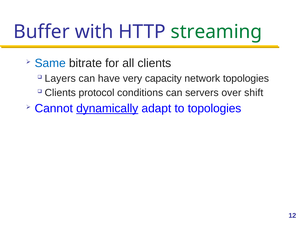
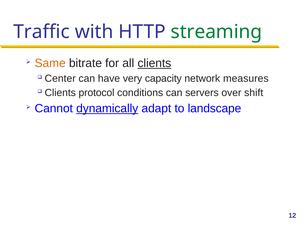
Buffer: Buffer -> Traffic
Same colour: blue -> orange
clients at (154, 63) underline: none -> present
Layers: Layers -> Center
network topologies: topologies -> measures
to topologies: topologies -> landscape
